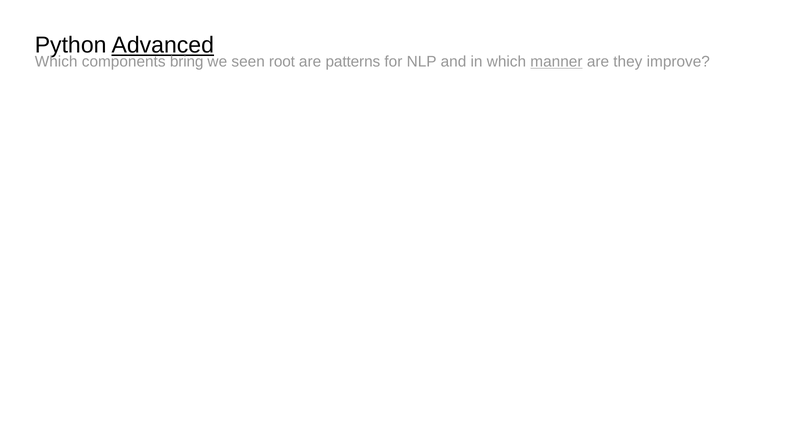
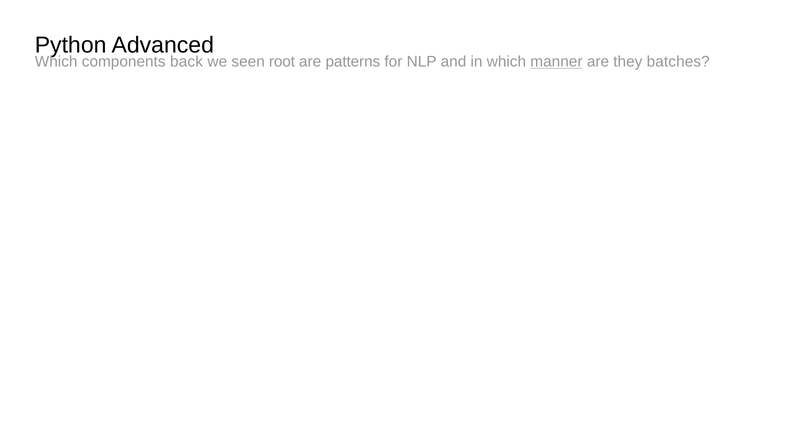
Advanced underline: present -> none
bring: bring -> back
improve: improve -> batches
